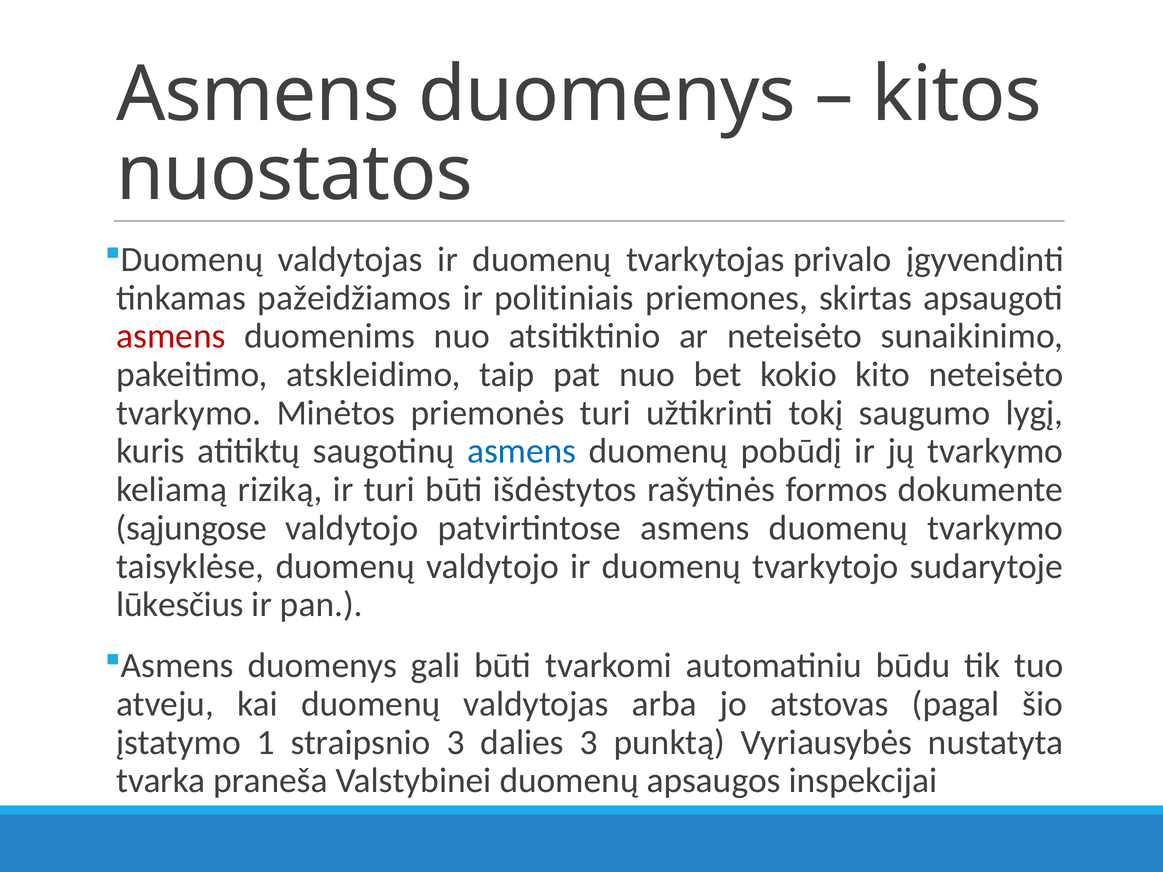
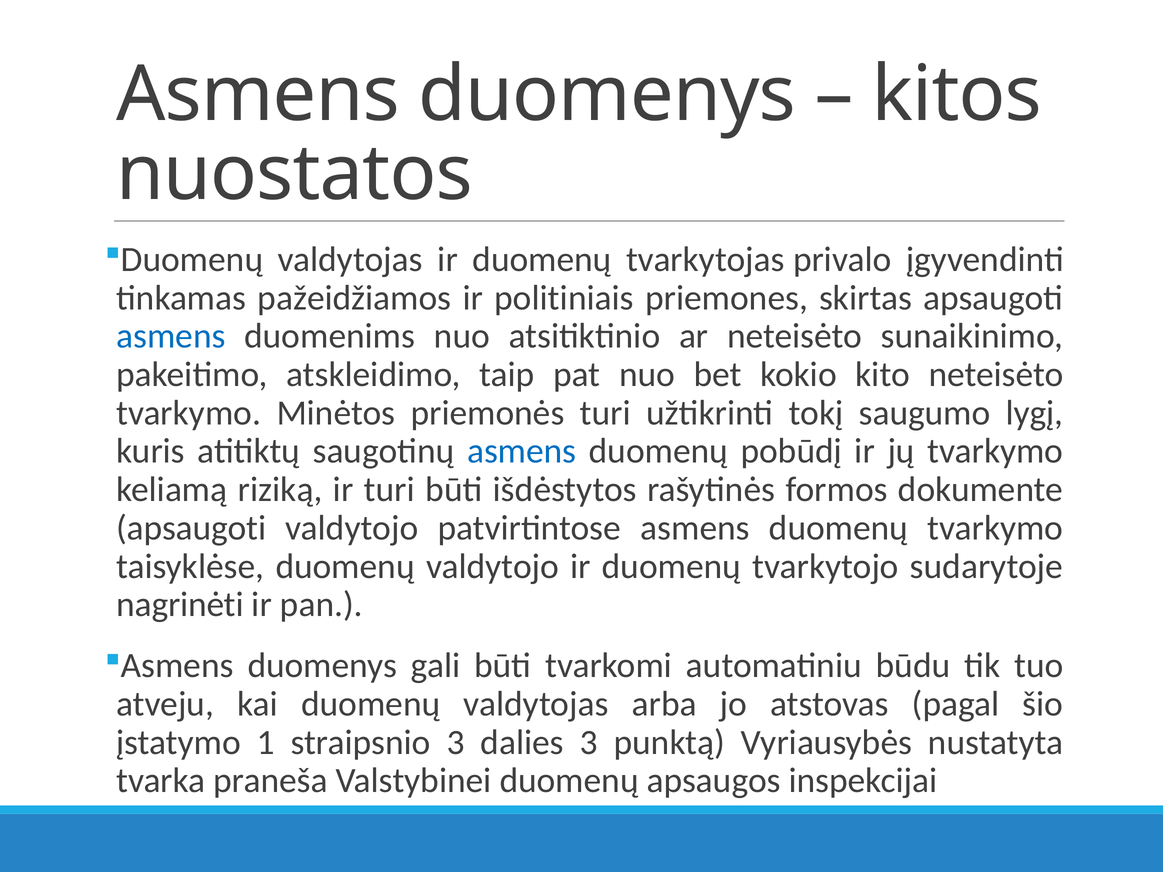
asmens at (171, 336) colour: red -> blue
sąjungose at (191, 528): sąjungose -> apsaugoti
lūkesčius: lūkesčius -> nagrinėti
